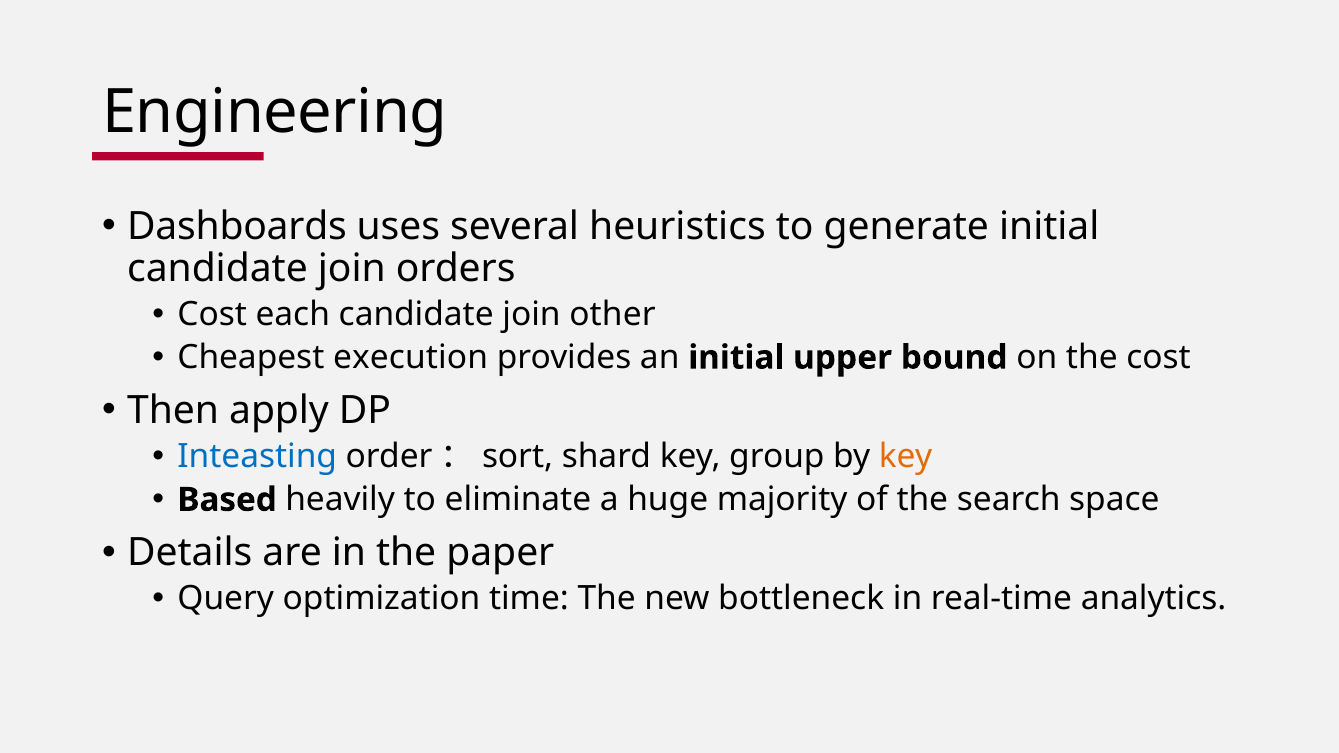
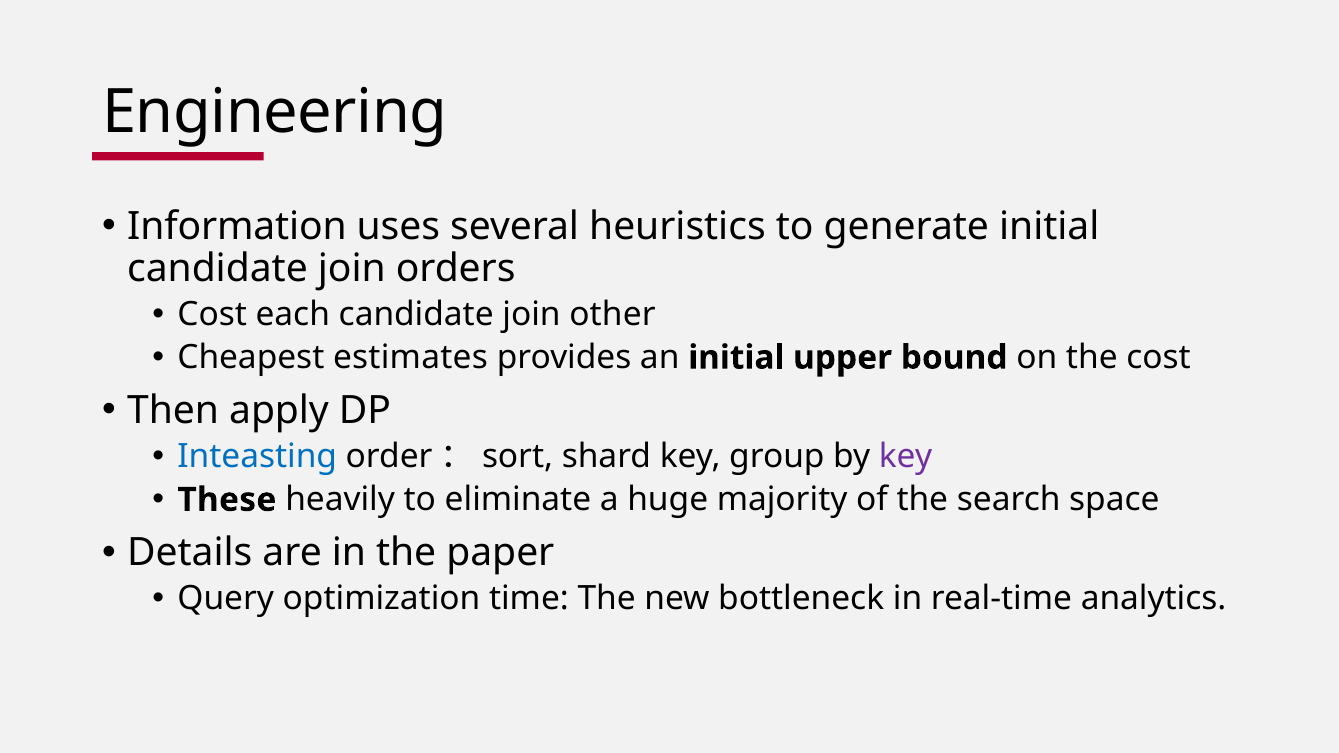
Dashboards: Dashboards -> Information
execution: execution -> estimates
key at (906, 457) colour: orange -> purple
Based: Based -> These
